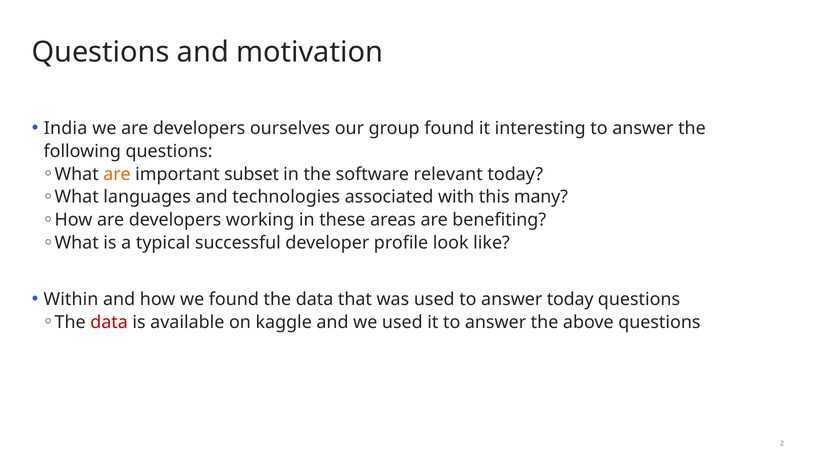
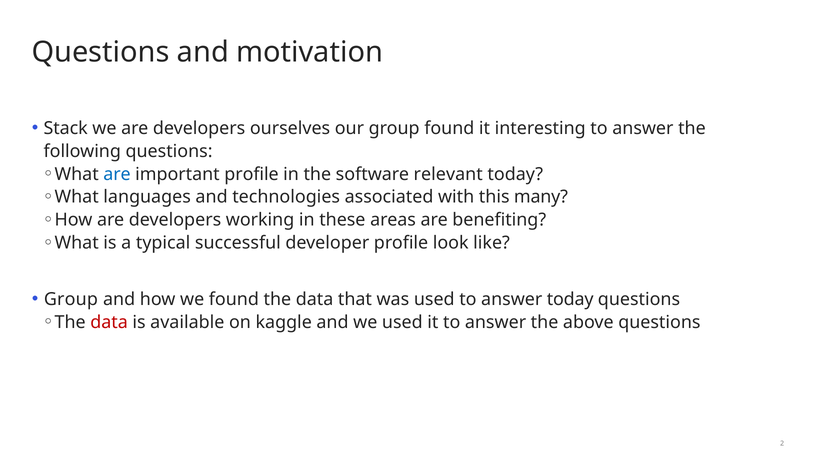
India: India -> Stack
are at (117, 174) colour: orange -> blue
important subset: subset -> profile
Within at (71, 299): Within -> Group
